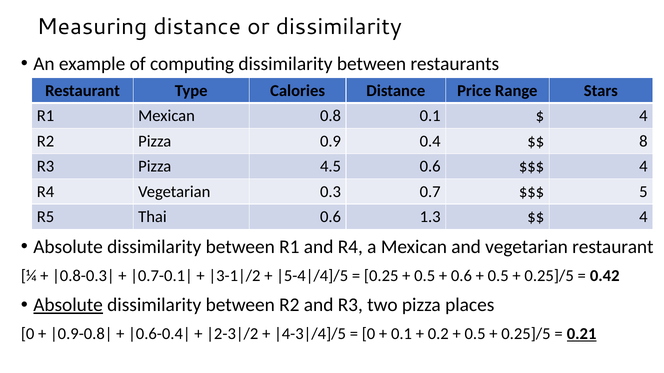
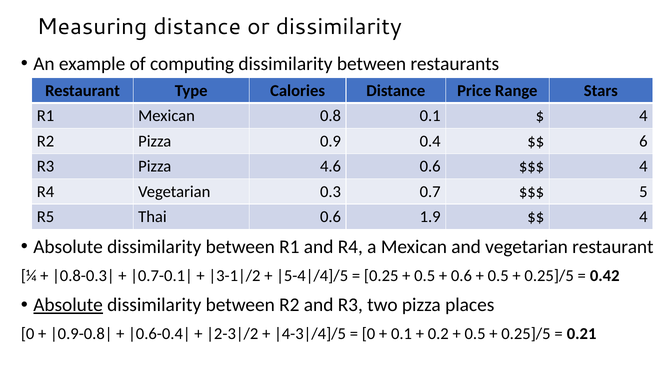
8: 8 -> 6
4.5: 4.5 -> 4.6
1.3: 1.3 -> 1.9
0.21 underline: present -> none
